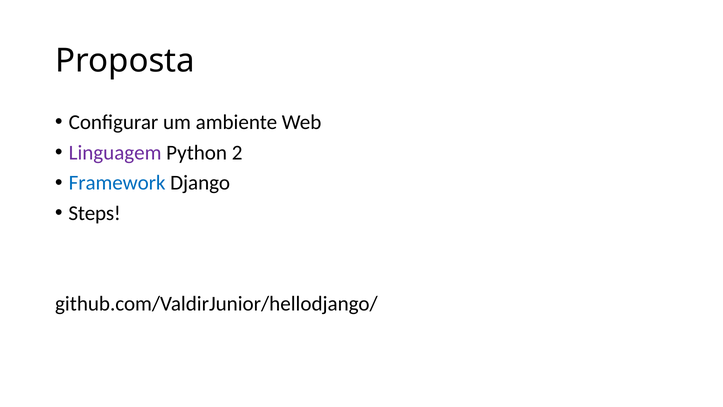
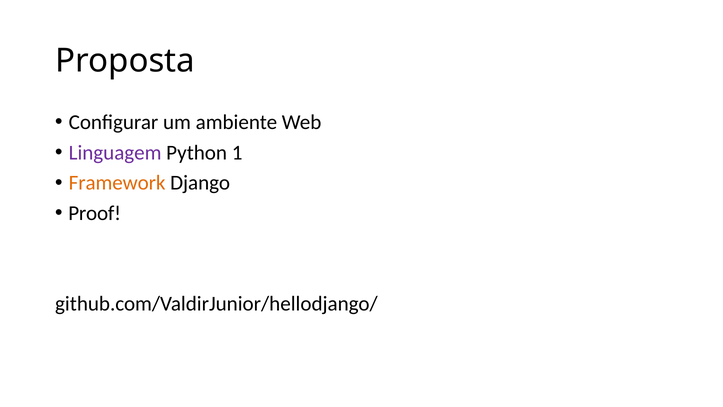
2: 2 -> 1
Framework colour: blue -> orange
Steps: Steps -> Proof
